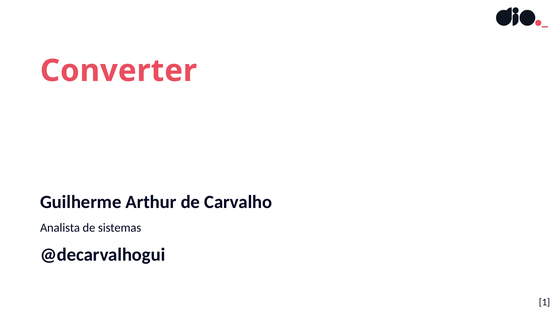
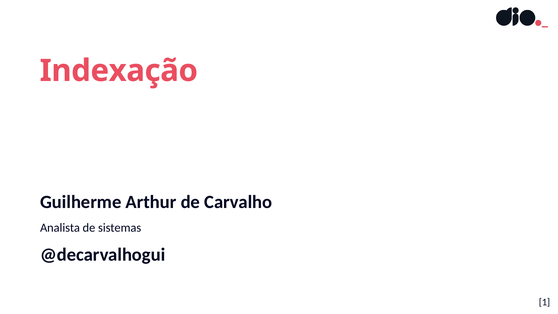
Converter: Converter -> Indexação
